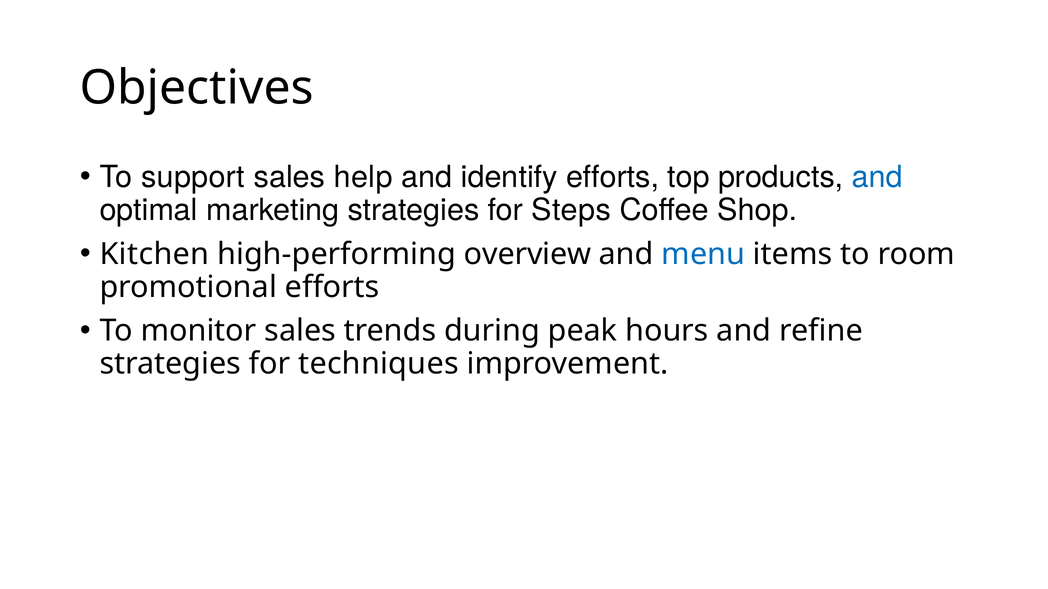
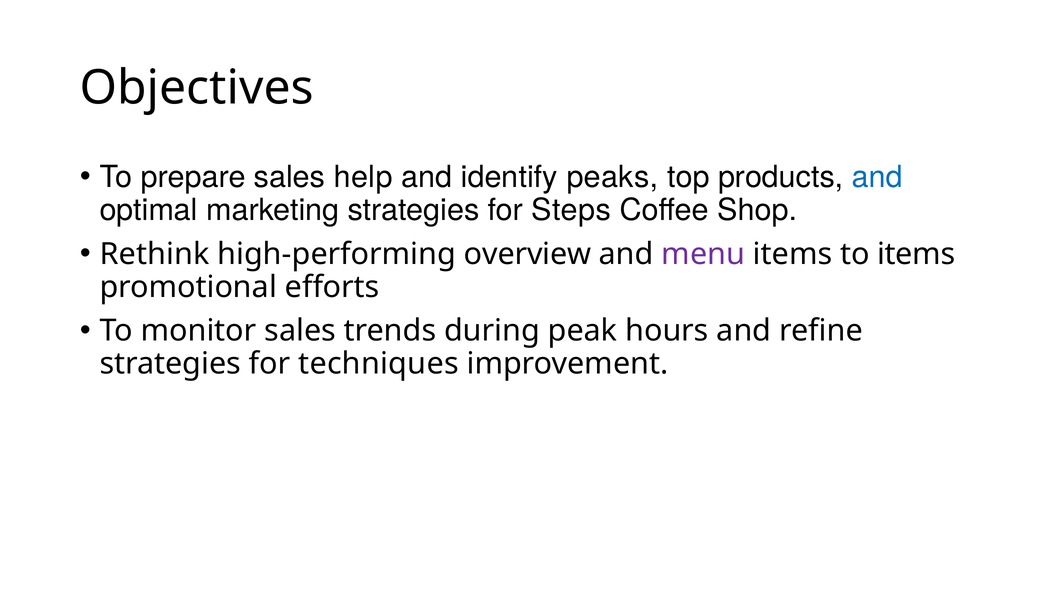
support: support -> prepare
identify efforts: efforts -> peaks
Kitchen: Kitchen -> Rethink
menu colour: blue -> purple
to room: room -> items
